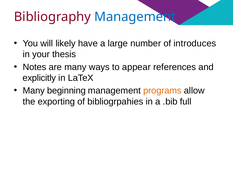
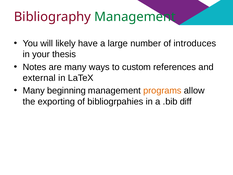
Management at (135, 17) colour: blue -> green
appear: appear -> custom
explicitly: explicitly -> external
full: full -> diff
